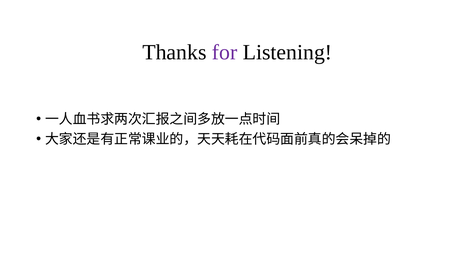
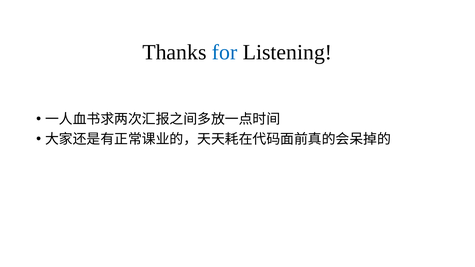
for colour: purple -> blue
